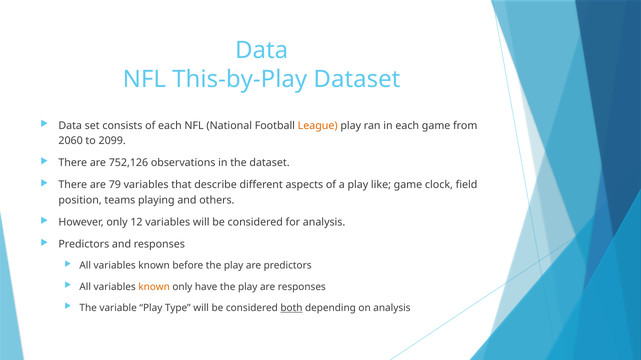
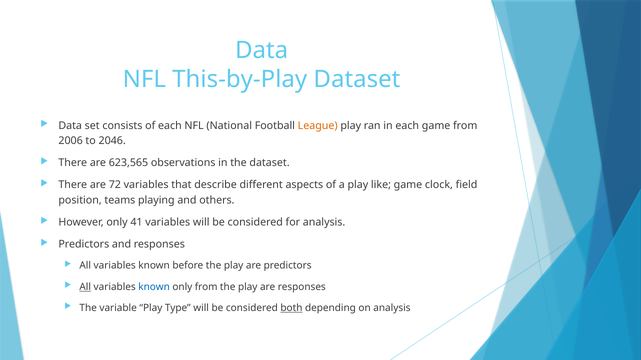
2060: 2060 -> 2006
2099: 2099 -> 2046
752,126: 752,126 -> 623,565
79: 79 -> 72
12: 12 -> 41
All at (85, 287) underline: none -> present
known at (154, 287) colour: orange -> blue
only have: have -> from
